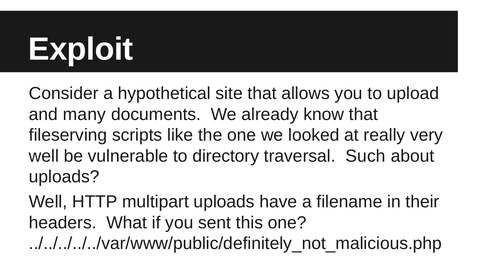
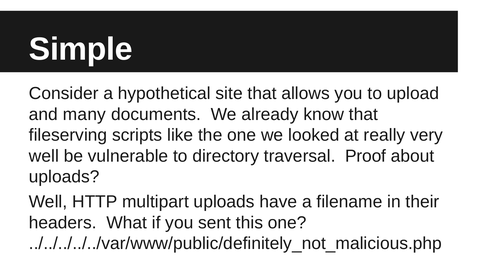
Exploit: Exploit -> Simple
Such: Such -> Proof
